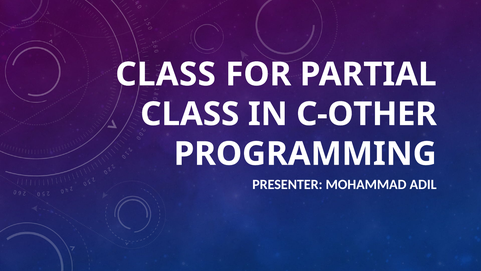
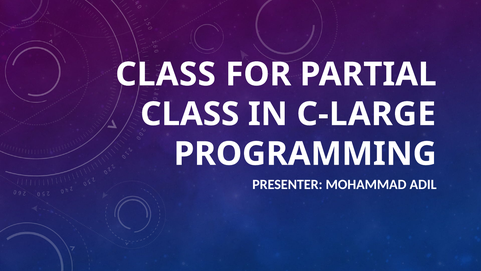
C-OTHER: C-OTHER -> C-LARGE
